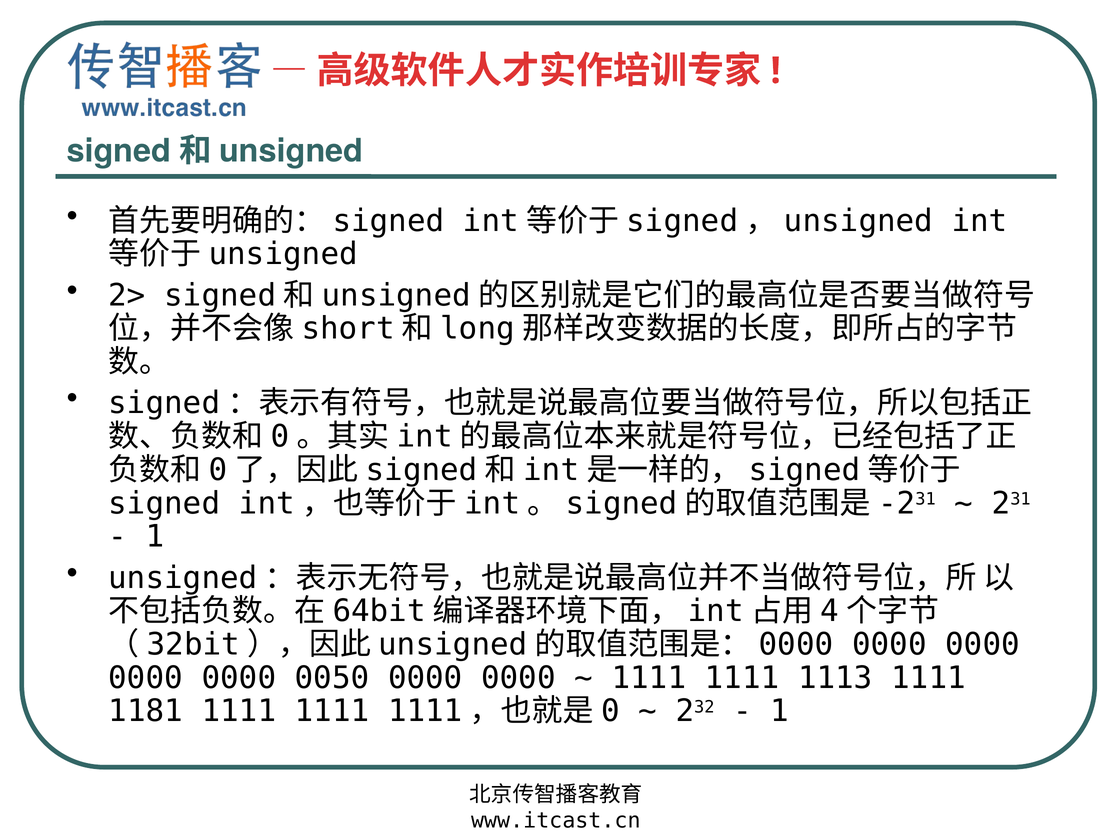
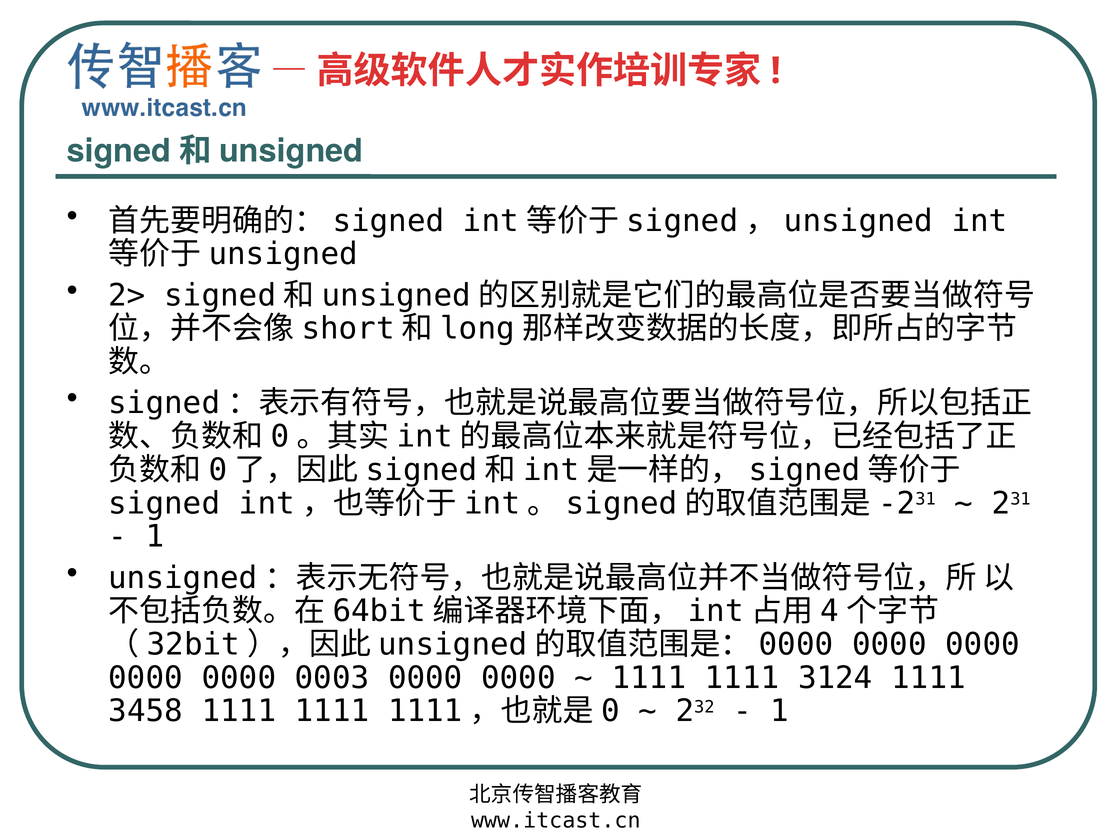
0050: 0050 -> 0003
1113: 1113 -> 3124
1181: 1181 -> 3458
